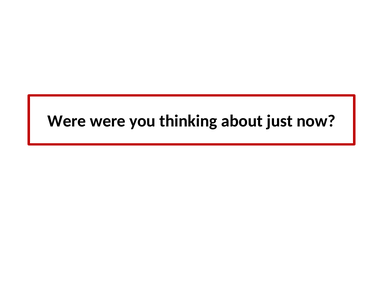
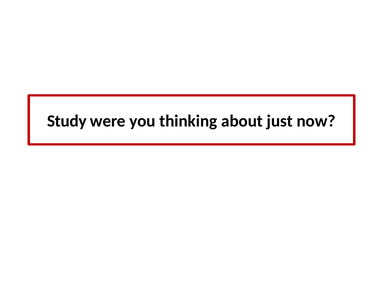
Were at (67, 121): Were -> Study
